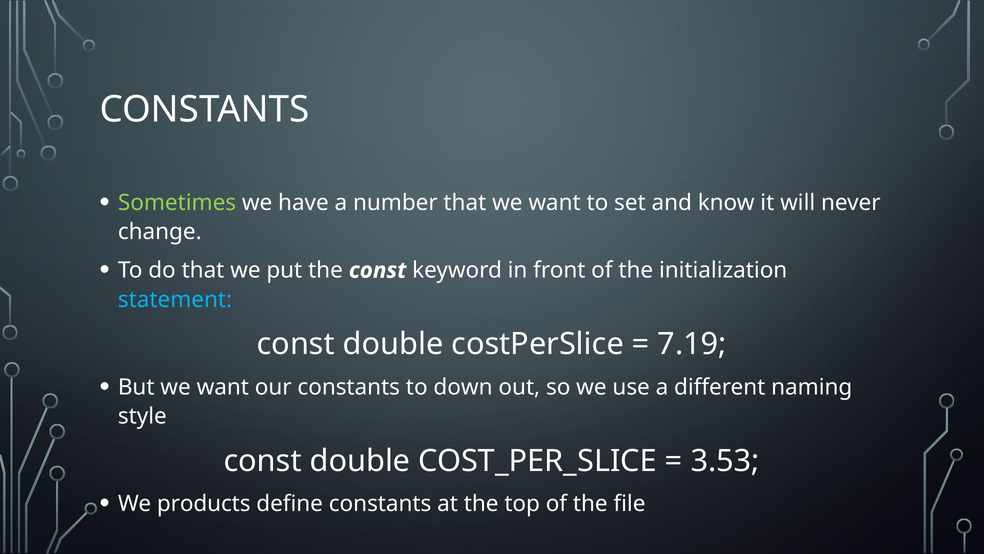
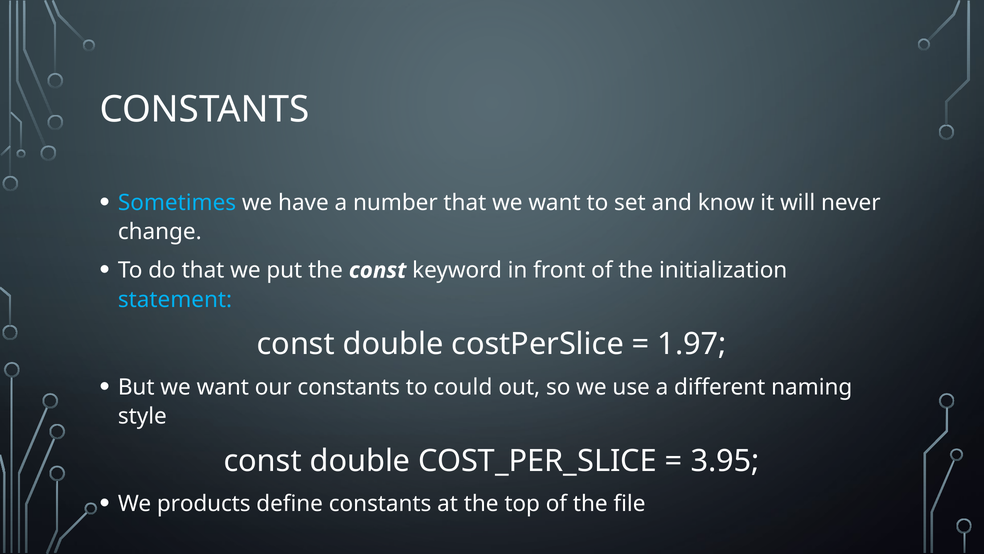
Sometimes colour: light green -> light blue
7.19: 7.19 -> 1.97
down: down -> could
3.53: 3.53 -> 3.95
